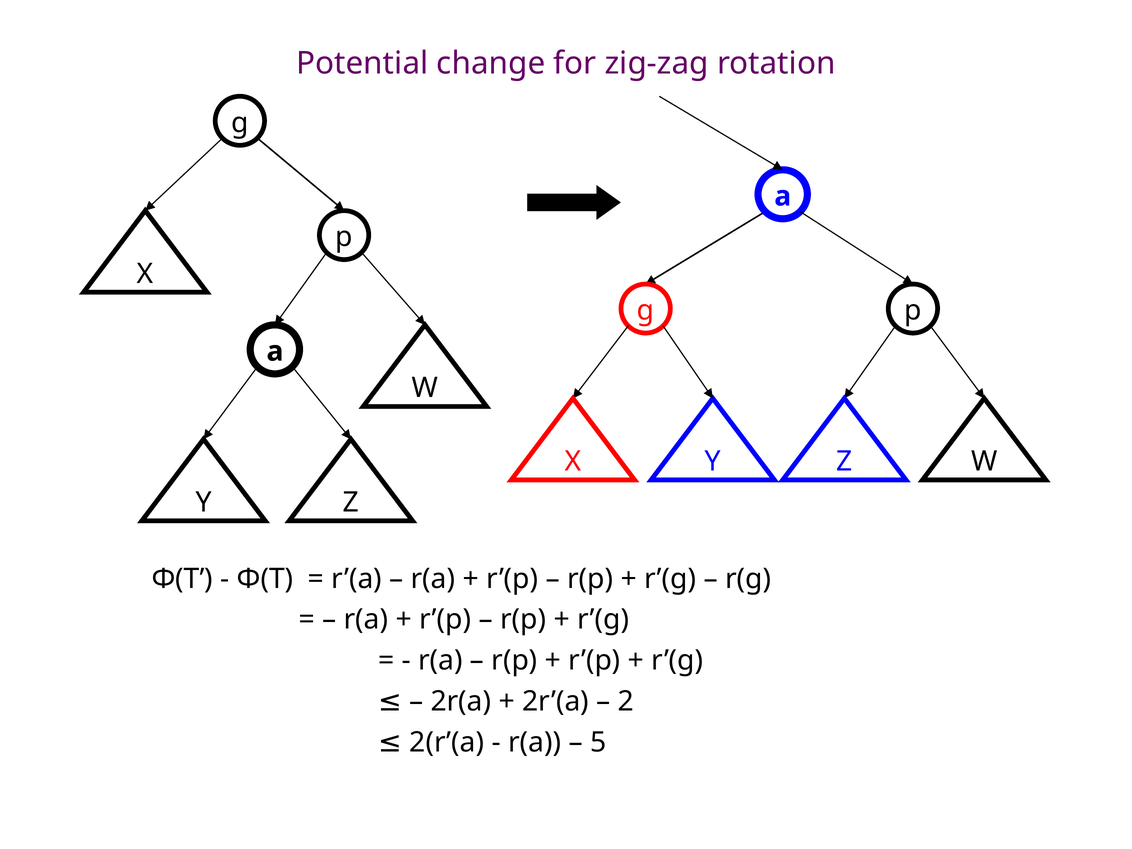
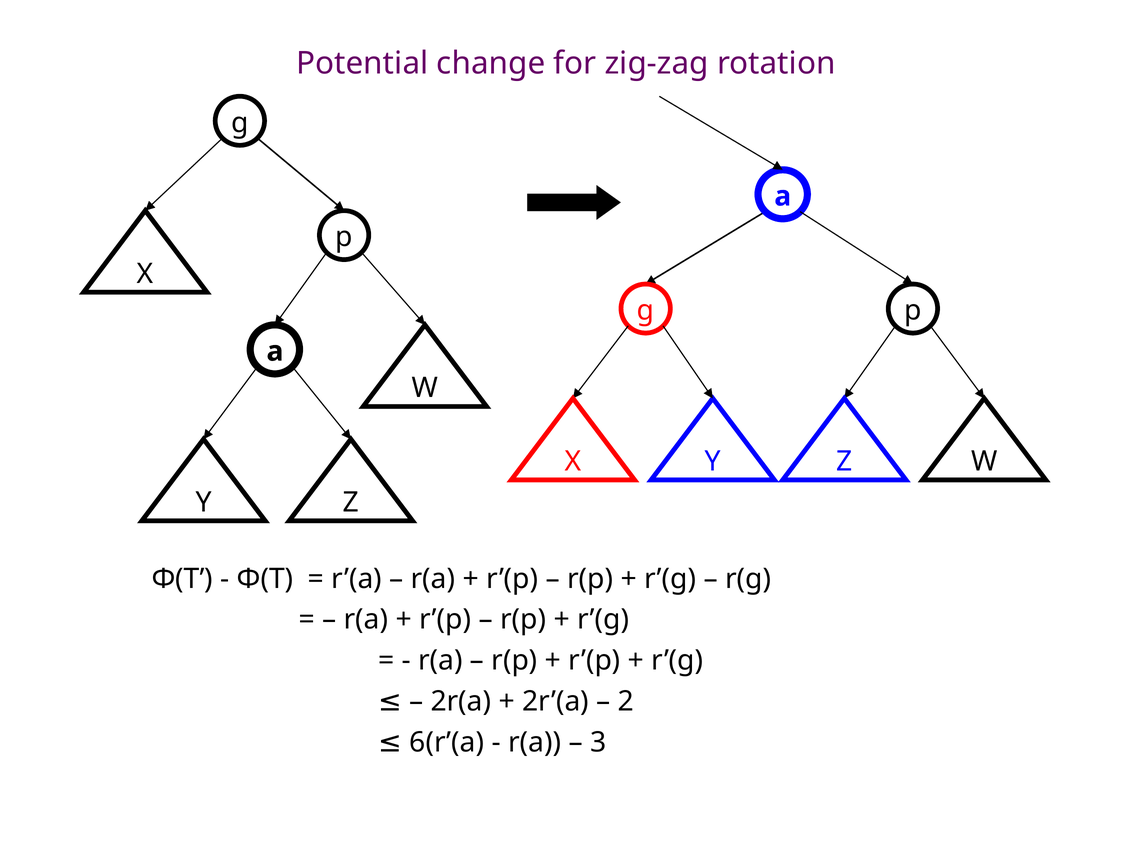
2(r’(a: 2(r’(a -> 6(r’(a
5: 5 -> 3
